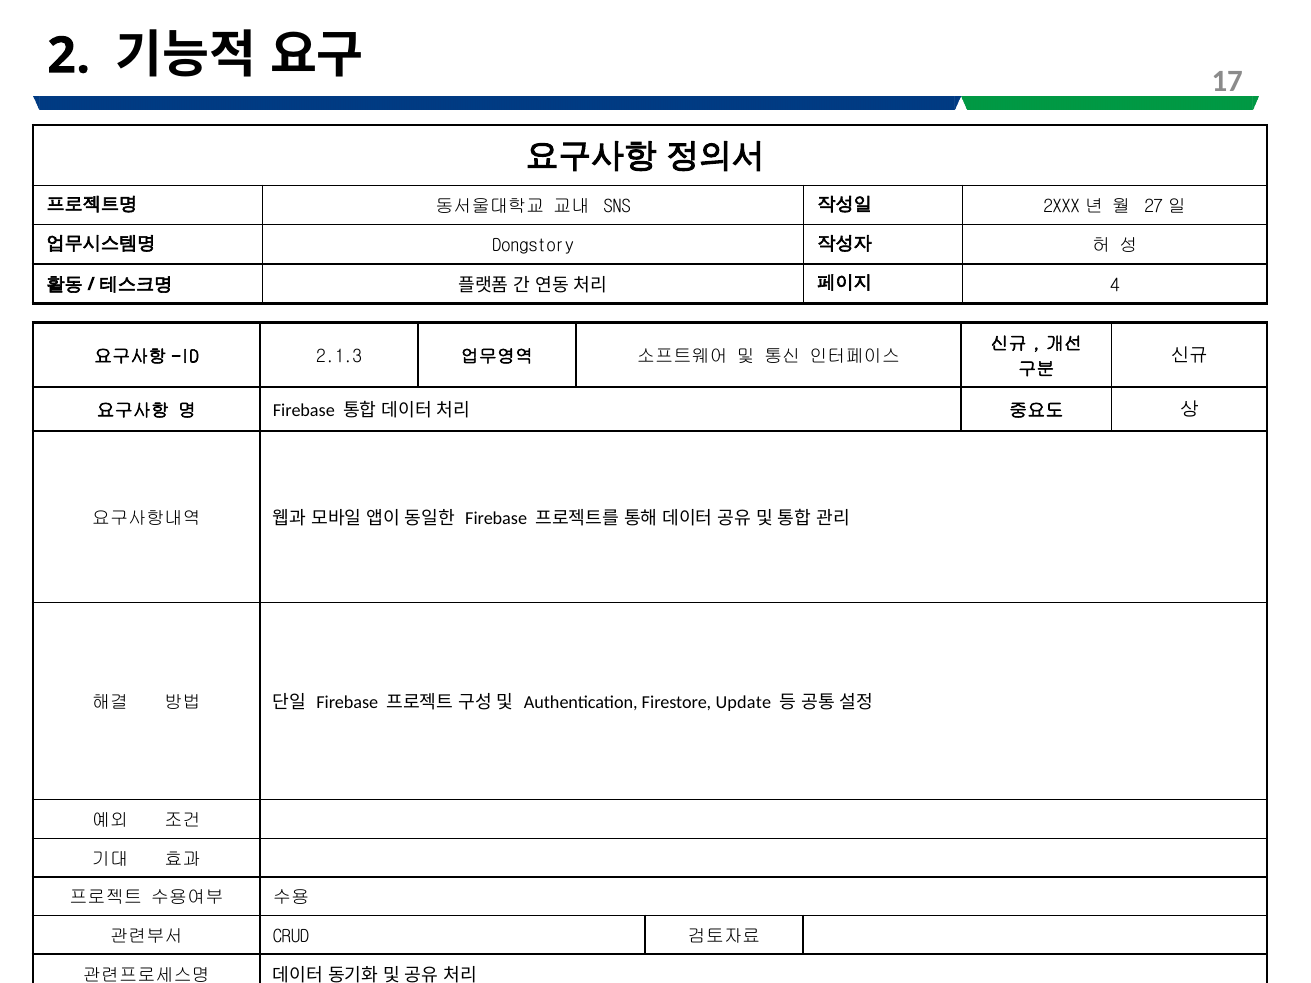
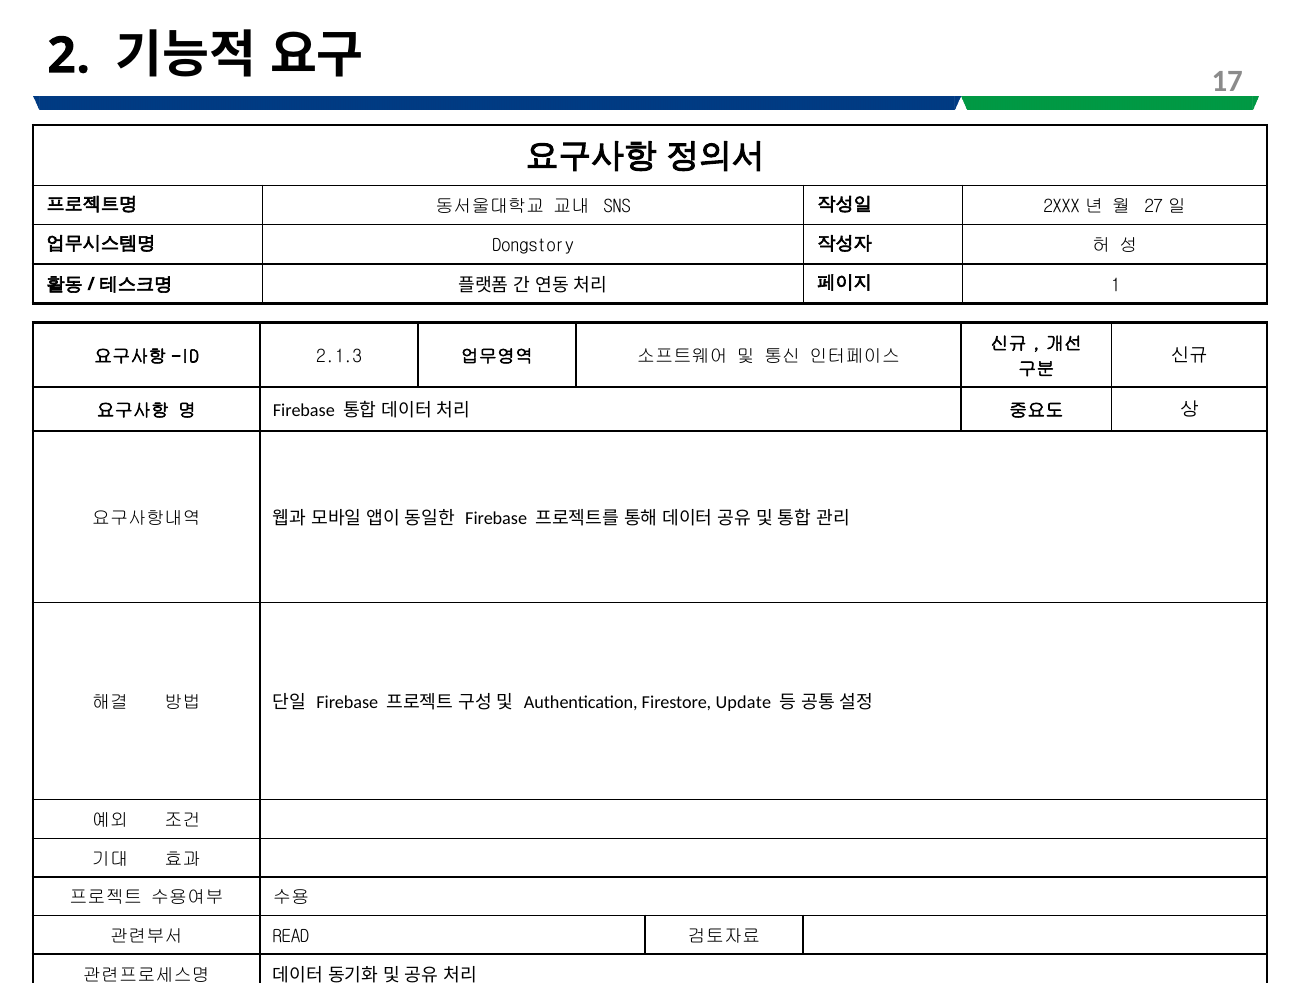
4: 4 -> 1
CRUD: CRUD -> READ
